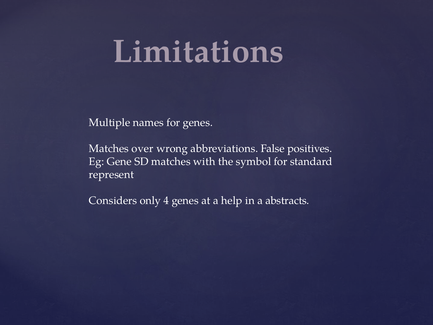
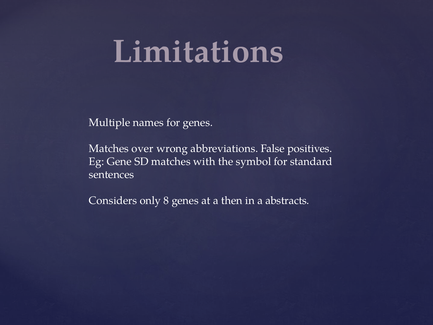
represent: represent -> sentences
4: 4 -> 8
help: help -> then
